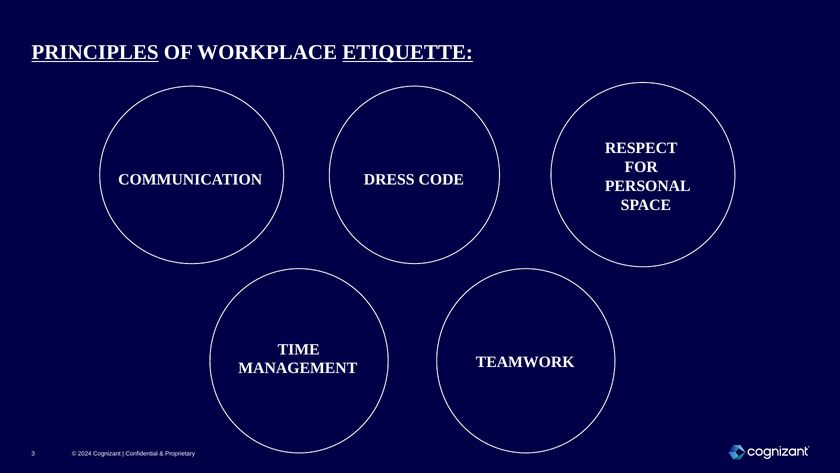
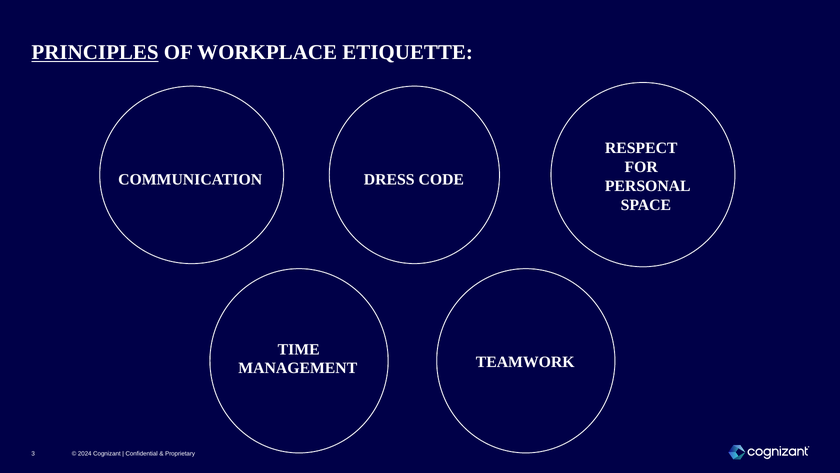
ETIQUETTE underline: present -> none
